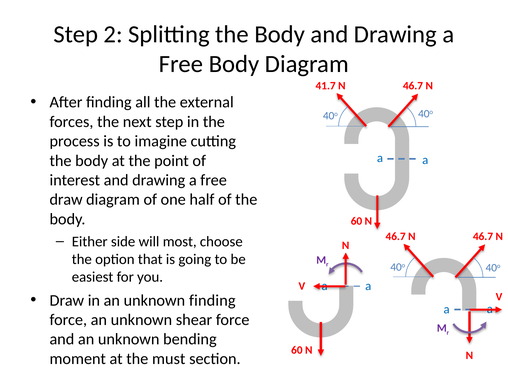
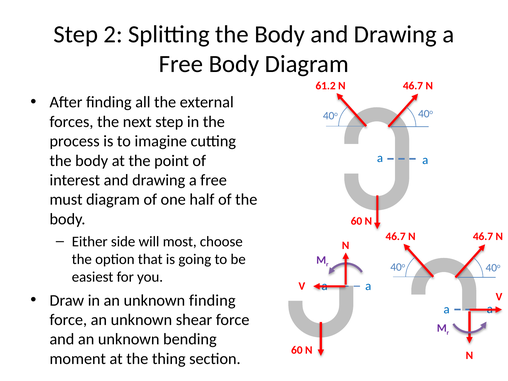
41.7: 41.7 -> 61.2
draw at (66, 200): draw -> must
must: must -> thing
